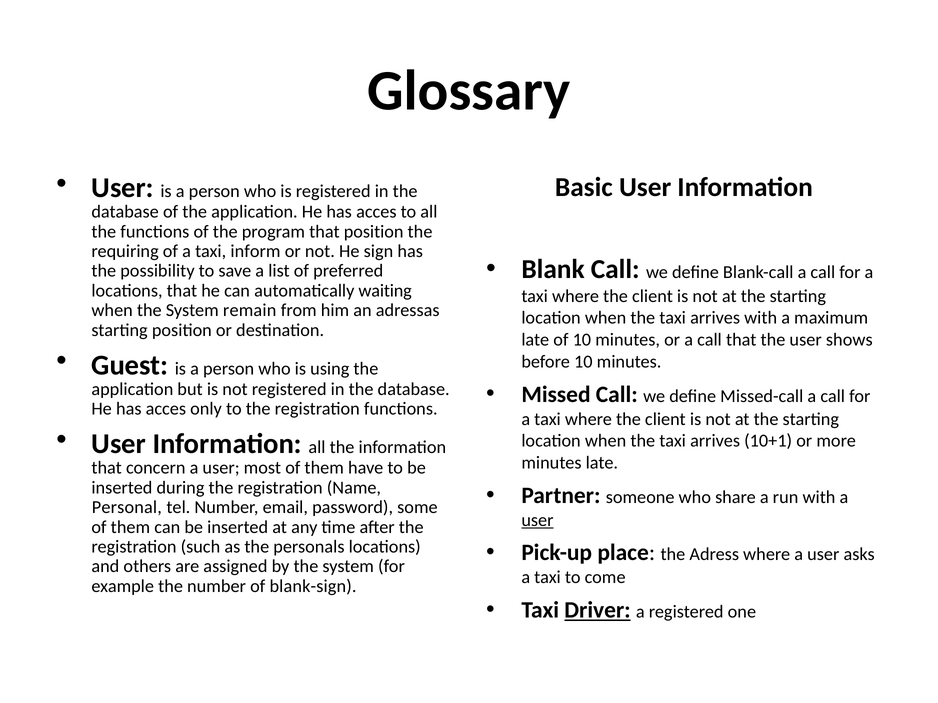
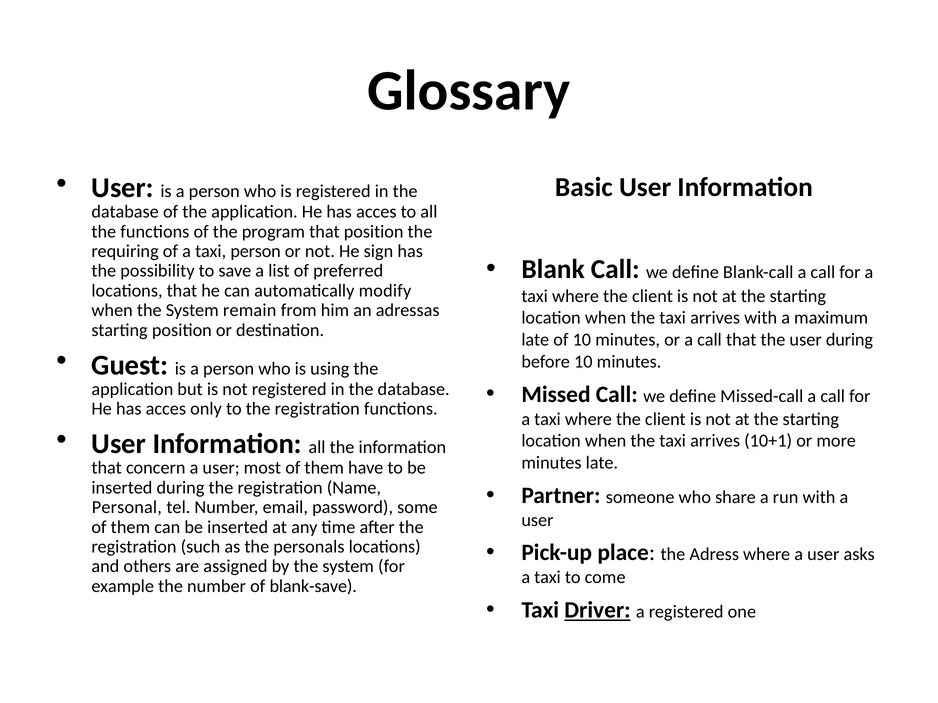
taxi inform: inform -> person
waiting: waiting -> modify
user shows: shows -> during
user at (537, 520) underline: present -> none
blank-sign: blank-sign -> blank-save
